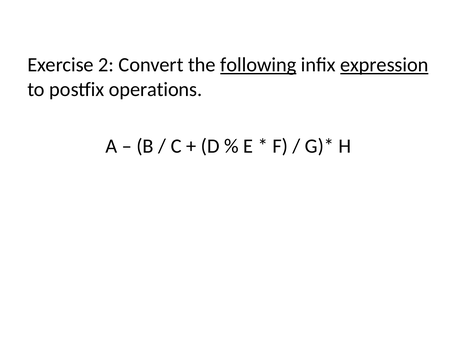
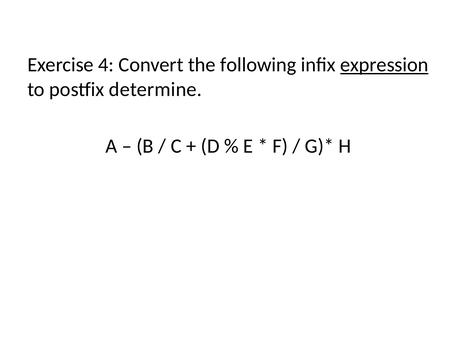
2: 2 -> 4
following underline: present -> none
operations: operations -> determine
